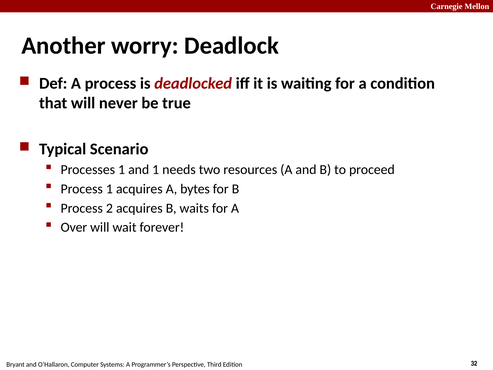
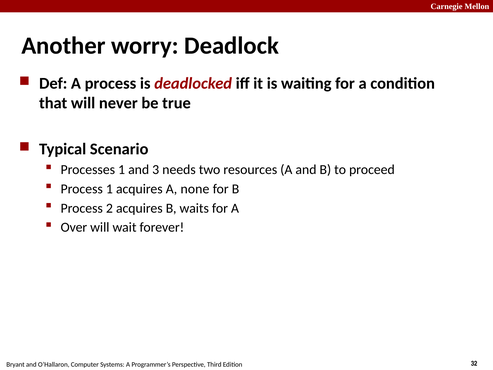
and 1: 1 -> 3
bytes: bytes -> none
